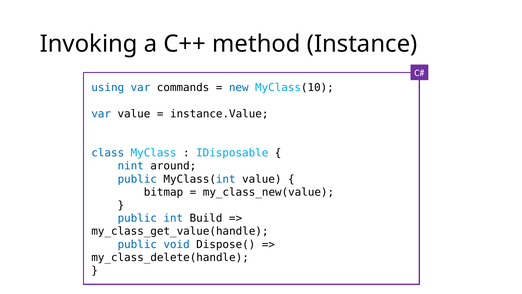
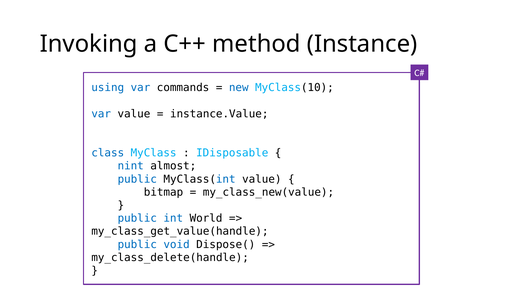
around: around -> almost
Build: Build -> World
